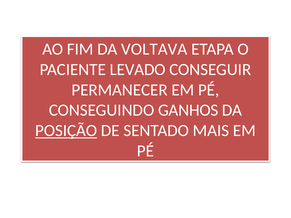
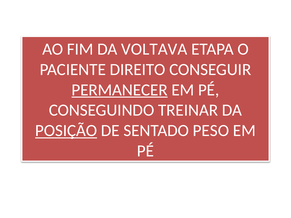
LEVADO: LEVADO -> DIREITO
PERMANECER underline: none -> present
GANHOS: GANHOS -> TREINAR
MAIS: MAIS -> PESO
